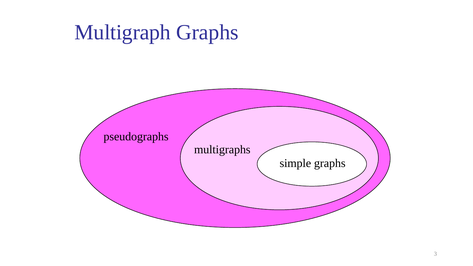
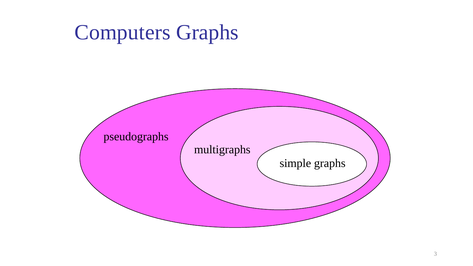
Multigraph: Multigraph -> Computers
